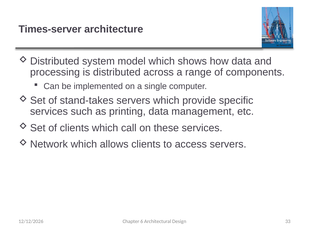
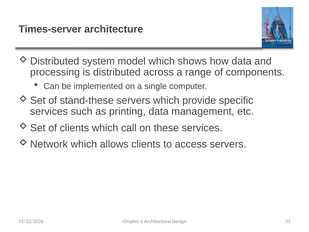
stand-takes: stand-takes -> stand-these
